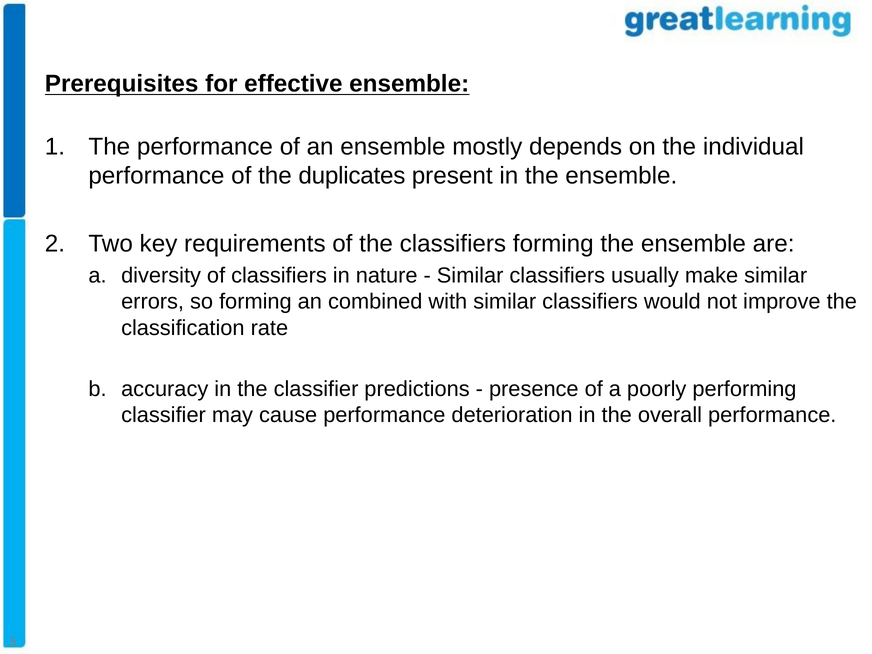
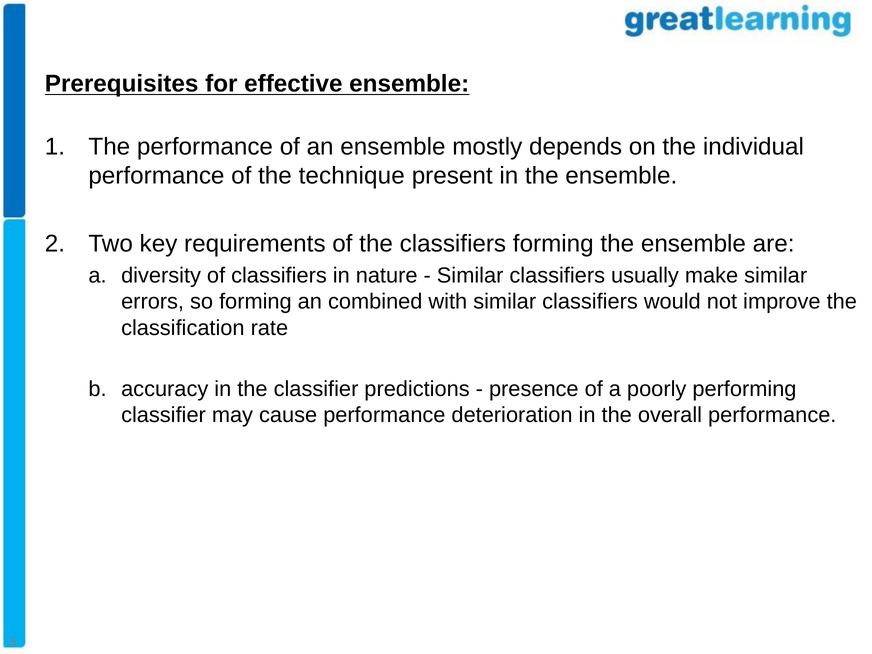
duplicates: duplicates -> technique
